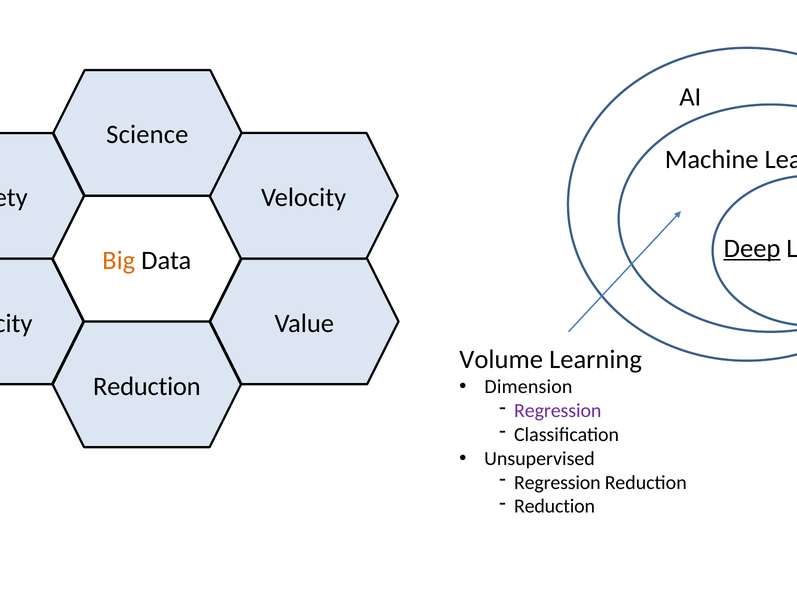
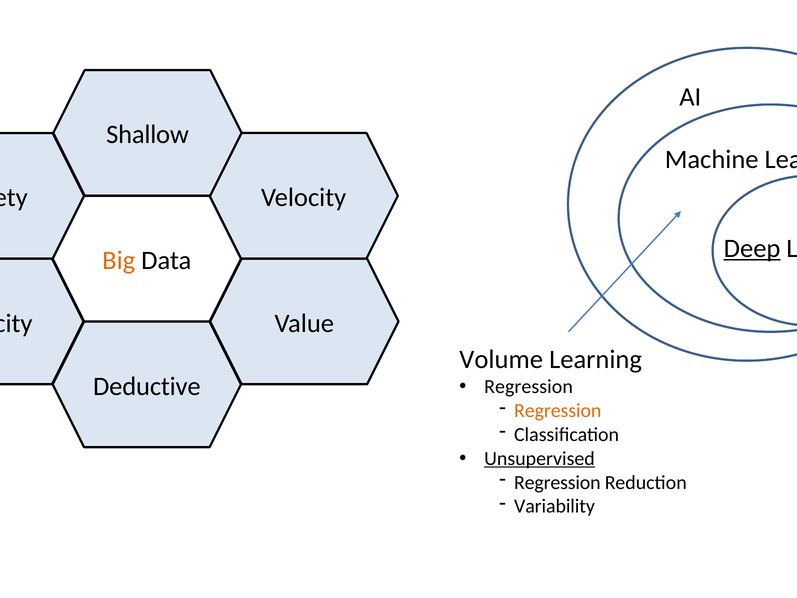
Science: Science -> Shallow
Reduction at (147, 386): Reduction -> Deductive
Dimension at (528, 387): Dimension -> Regression
Regression at (558, 411) colour: purple -> orange
Unsupervised underline: none -> present
Reduction at (555, 506): Reduction -> Variability
